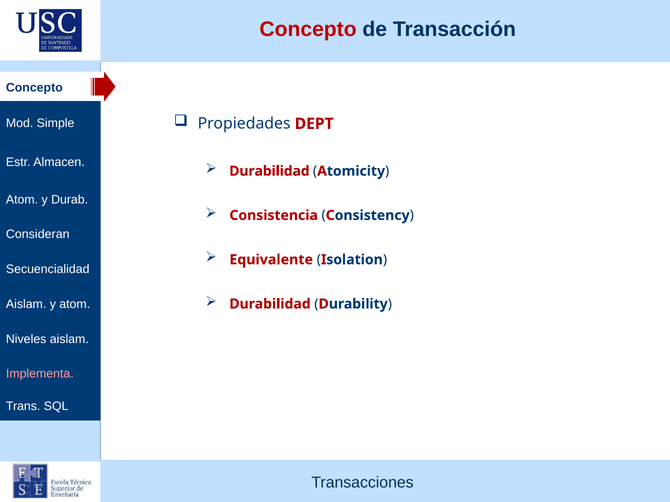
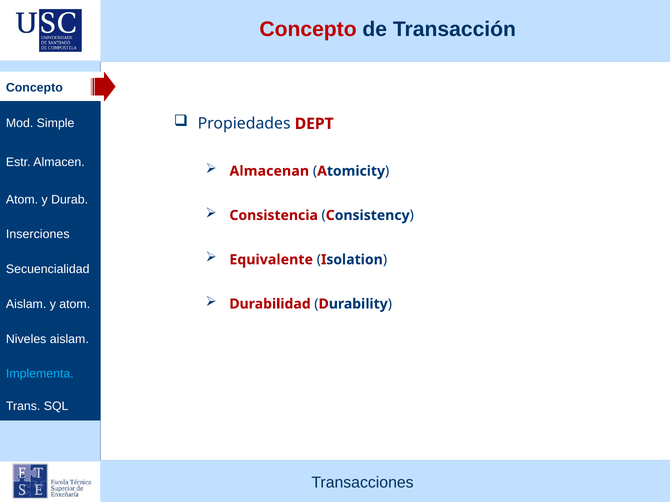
Durabilidad at (269, 171): Durabilidad -> Almacenan
Consideran: Consideran -> Inserciones
Implementa colour: pink -> light blue
